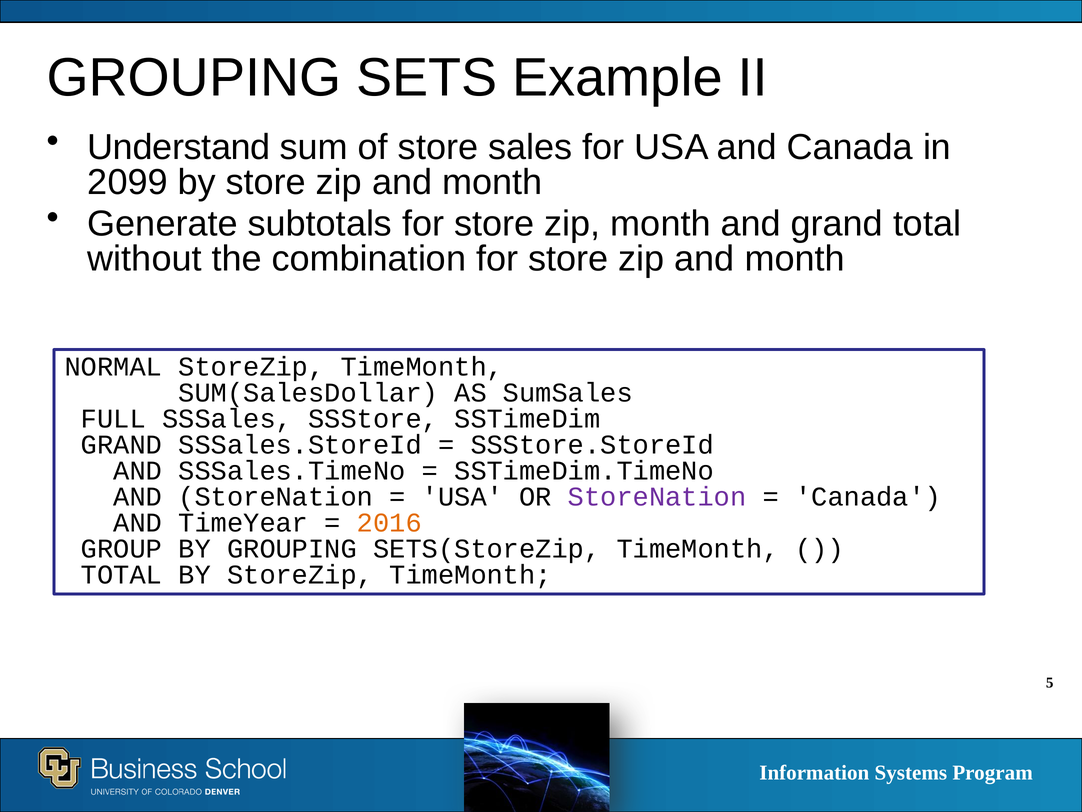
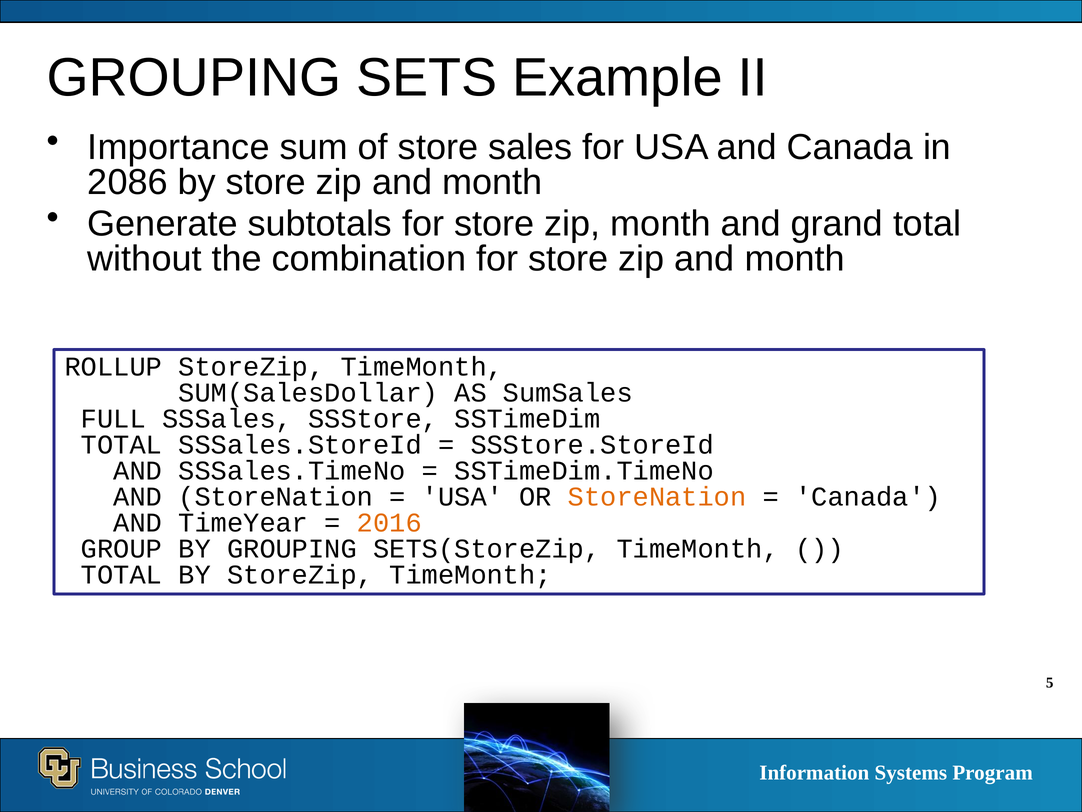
Understand: Understand -> Importance
2099: 2099 -> 2086
NORMAL: NORMAL -> ROLLUP
GRAND at (122, 444): GRAND -> TOTAL
StoreNation at (657, 496) colour: purple -> orange
